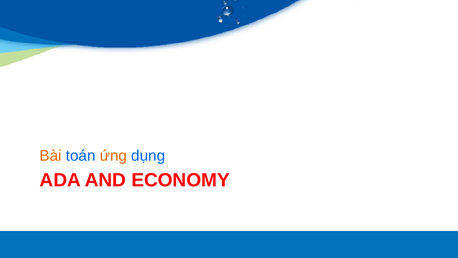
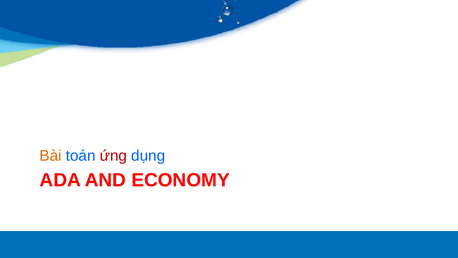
ứng colour: orange -> red
